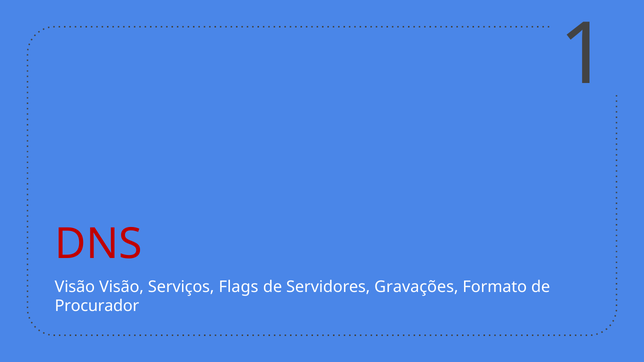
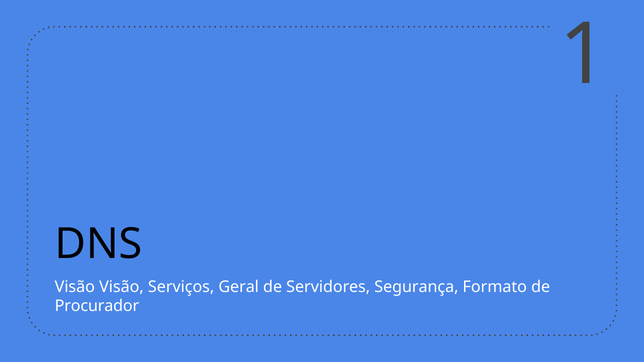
DNS colour: red -> black
Flags: Flags -> Geral
Gravações: Gravações -> Segurança
